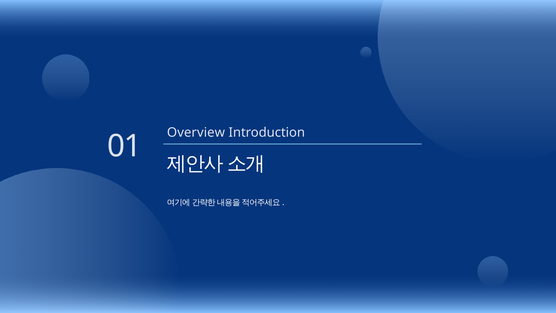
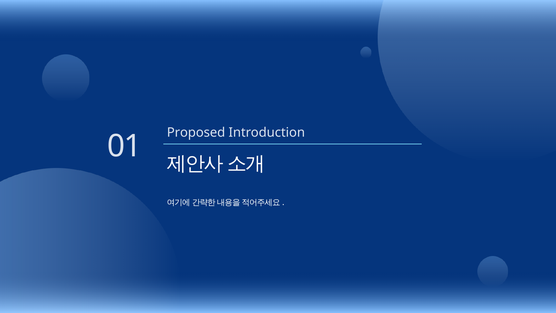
Overview: Overview -> Proposed
